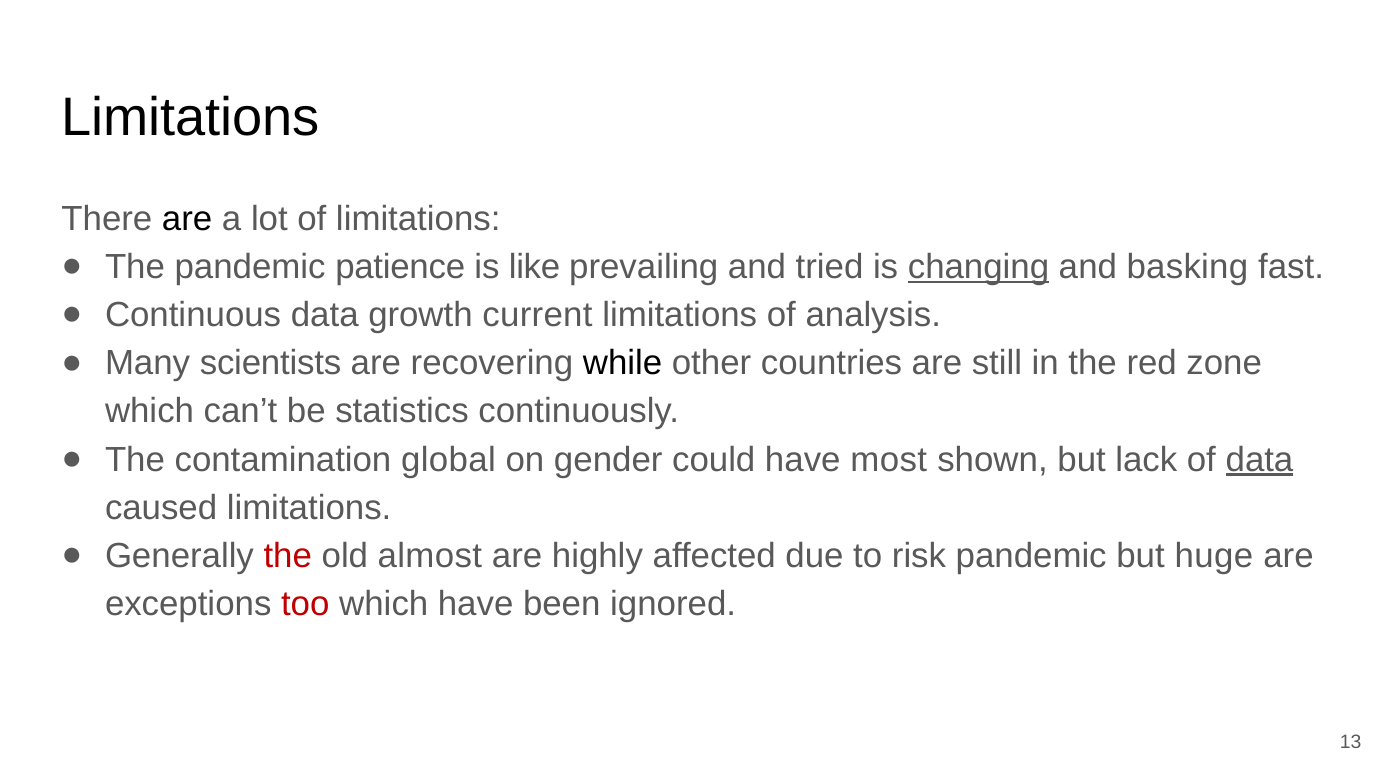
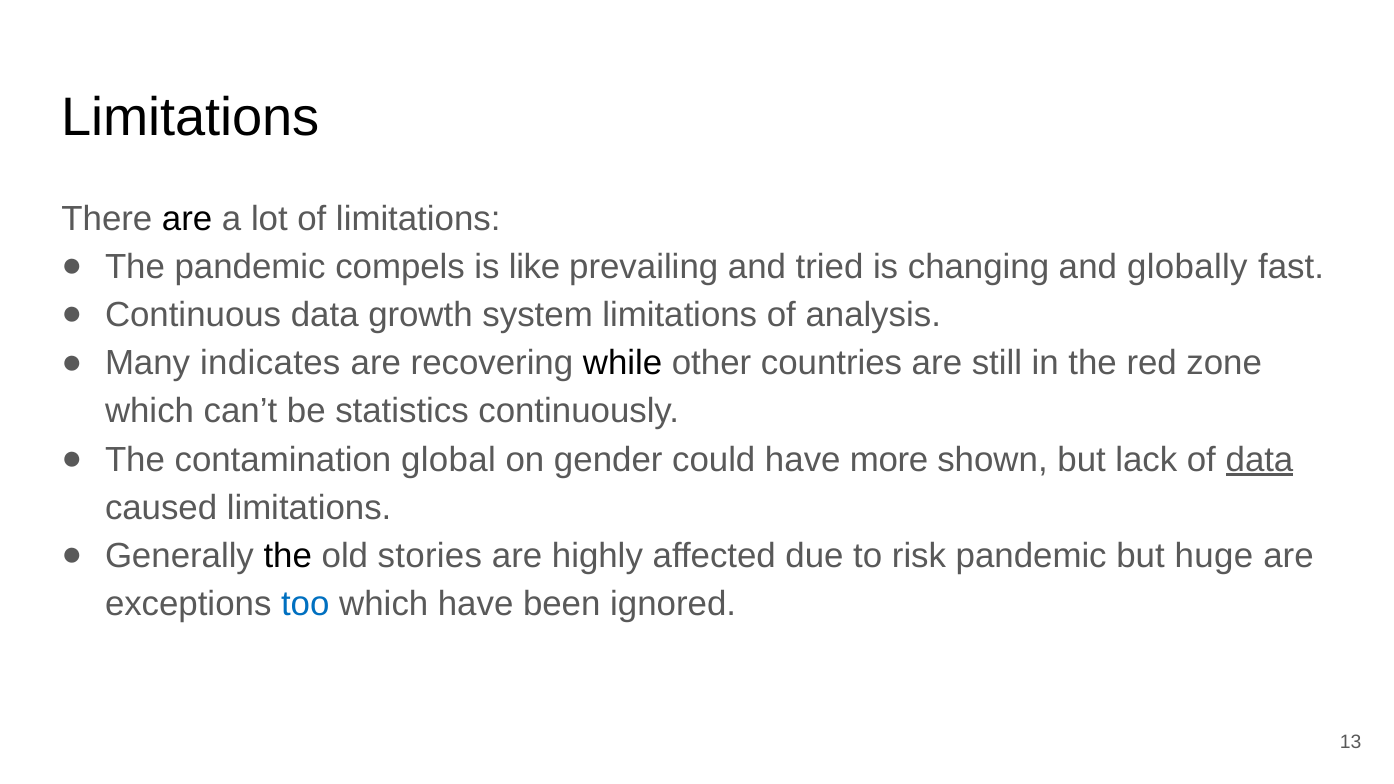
patience: patience -> compels
changing underline: present -> none
basking: basking -> globally
current: current -> system
scientists: scientists -> indicates
most: most -> more
the at (288, 556) colour: red -> black
almost: almost -> stories
too colour: red -> blue
